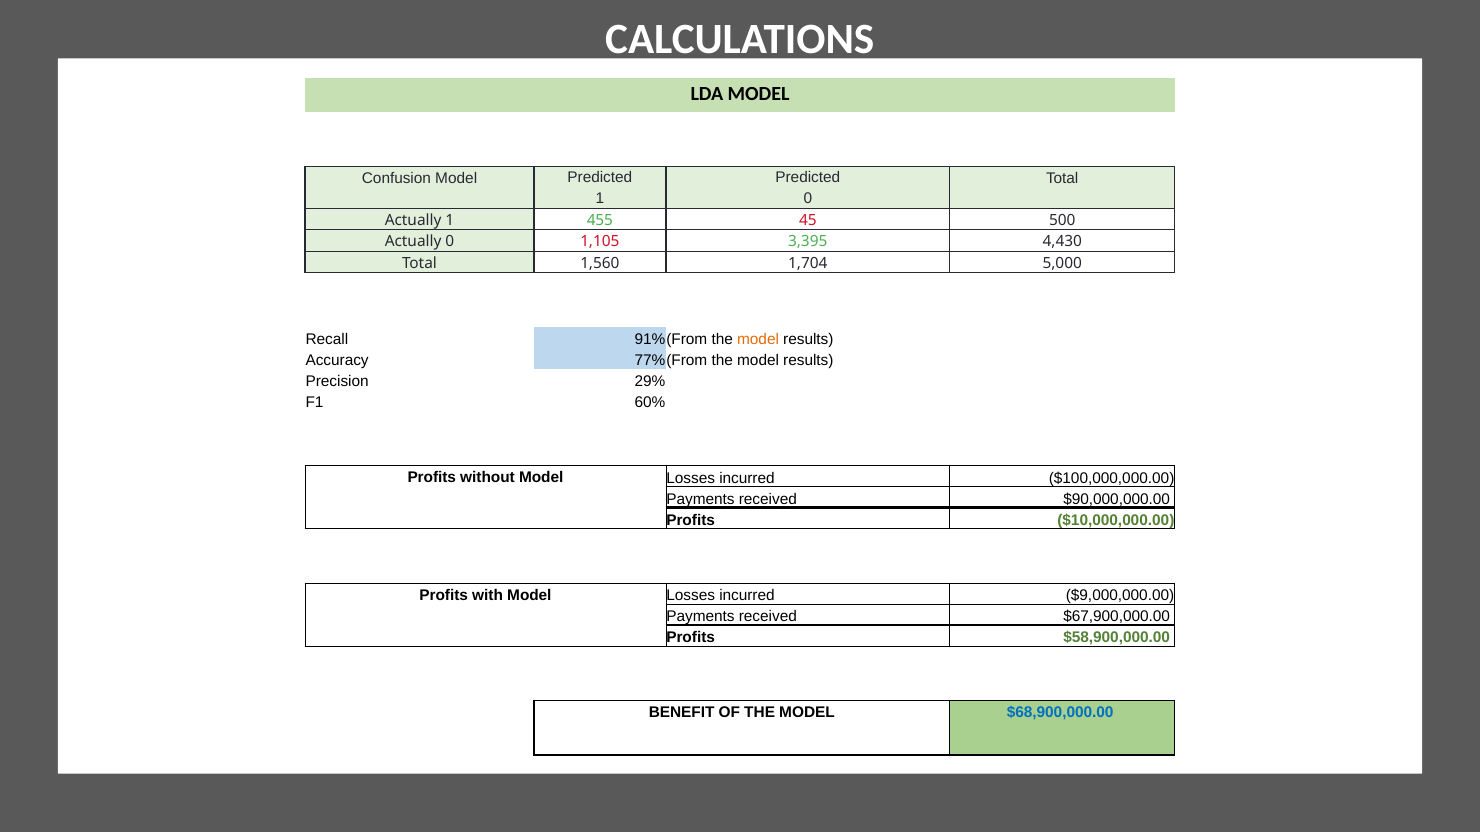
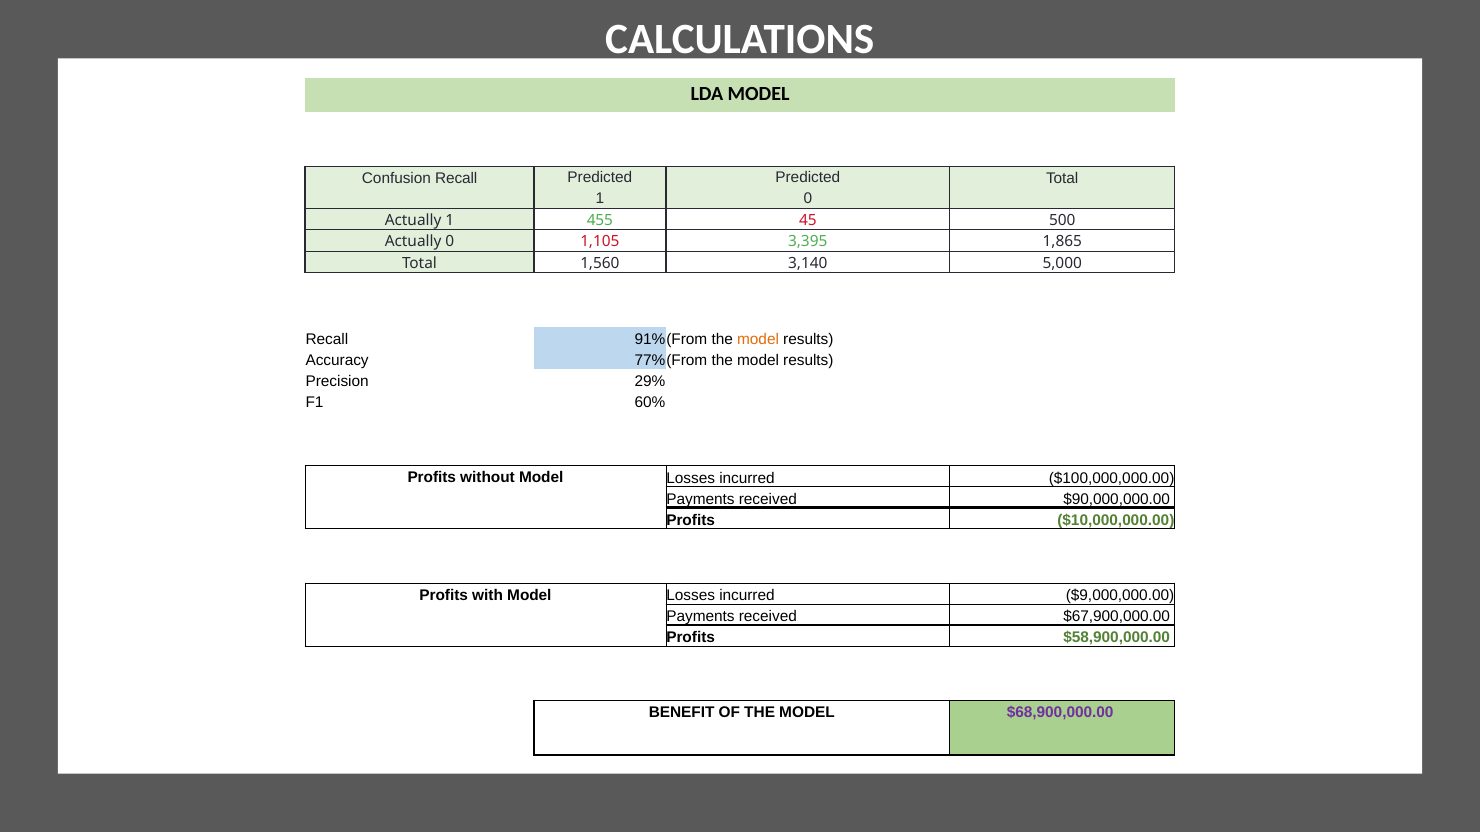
Confusion Model: Model -> Recall
4,430: 4,430 -> 1,865
1,704: 1,704 -> 3,140
$68,900,000.00 colour: blue -> purple
